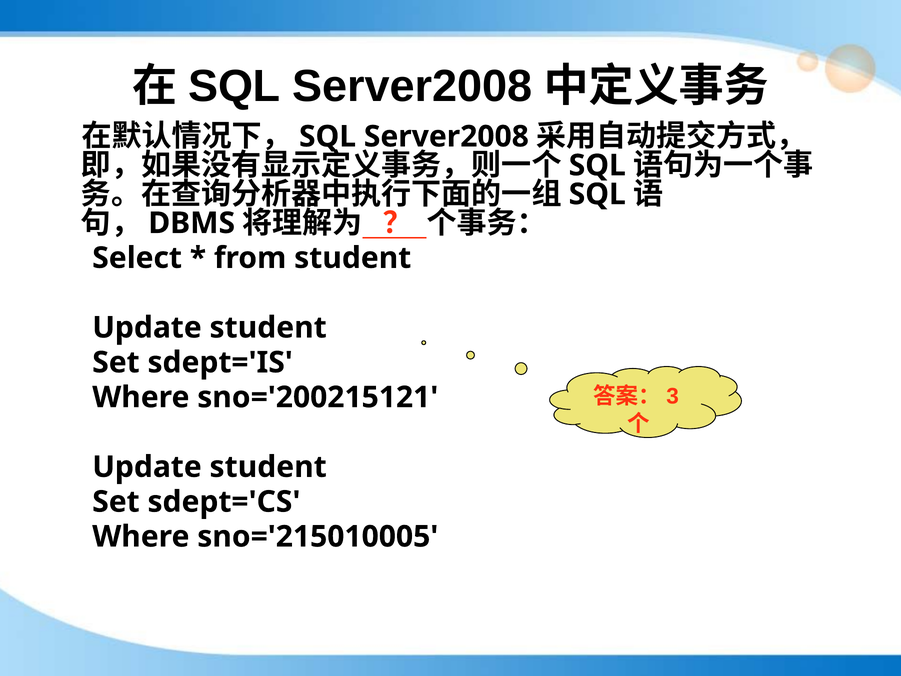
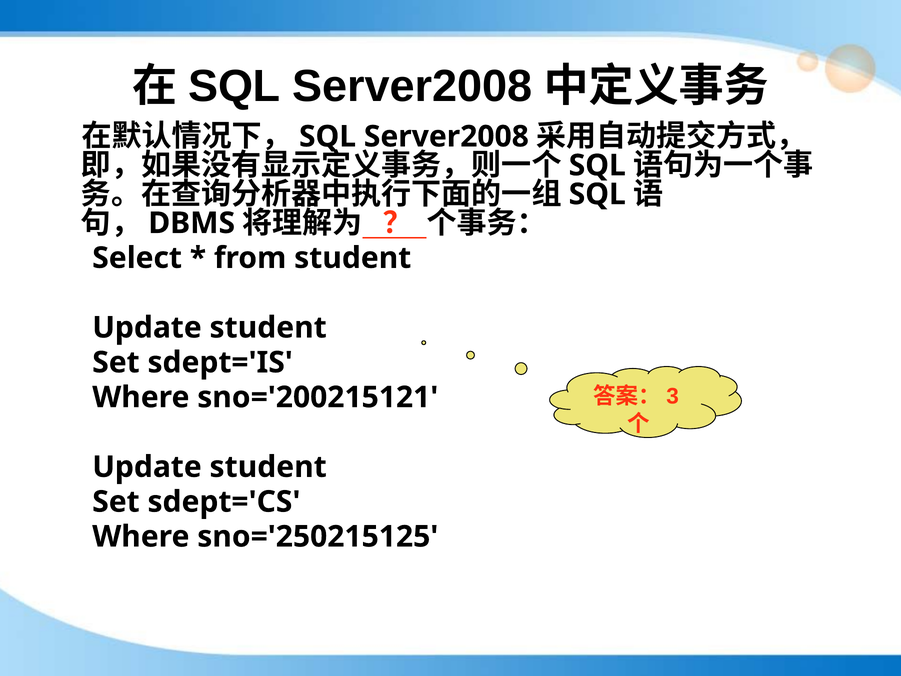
sno='215010005: sno='215010005 -> sno='250215125
